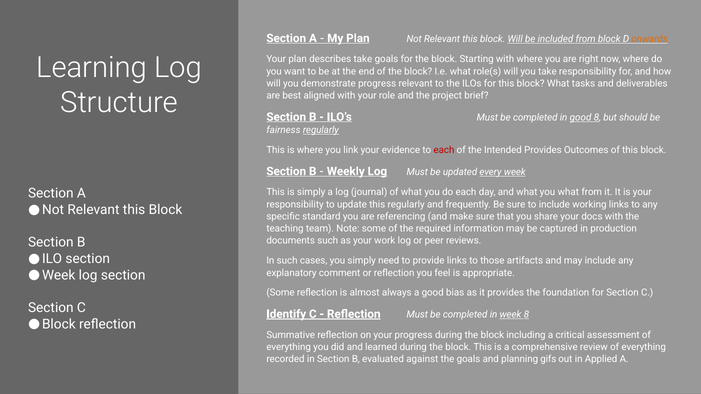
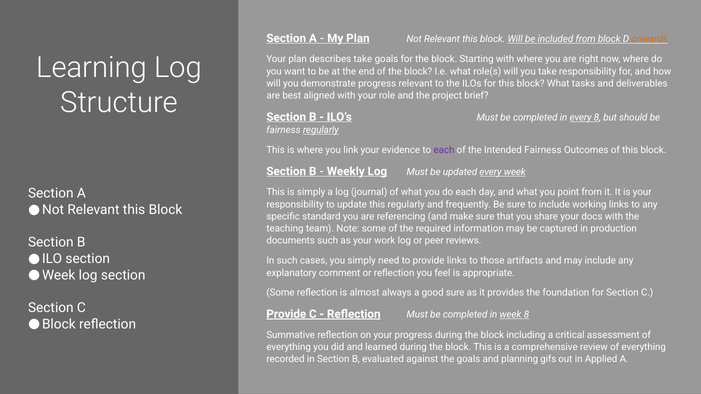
in good: good -> every
each at (444, 150) colour: red -> purple
Intended Provides: Provides -> Fairness
you what: what -> point
good bias: bias -> sure
Identify at (286, 314): Identify -> Provide
